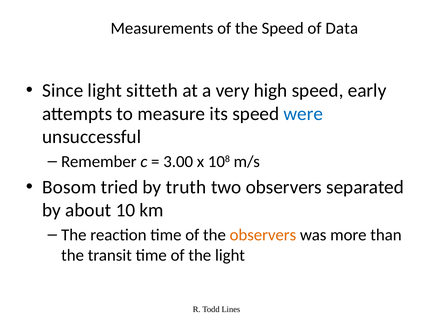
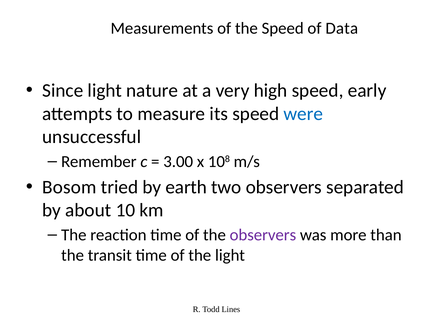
sitteth: sitteth -> nature
truth: truth -> earth
observers at (263, 236) colour: orange -> purple
